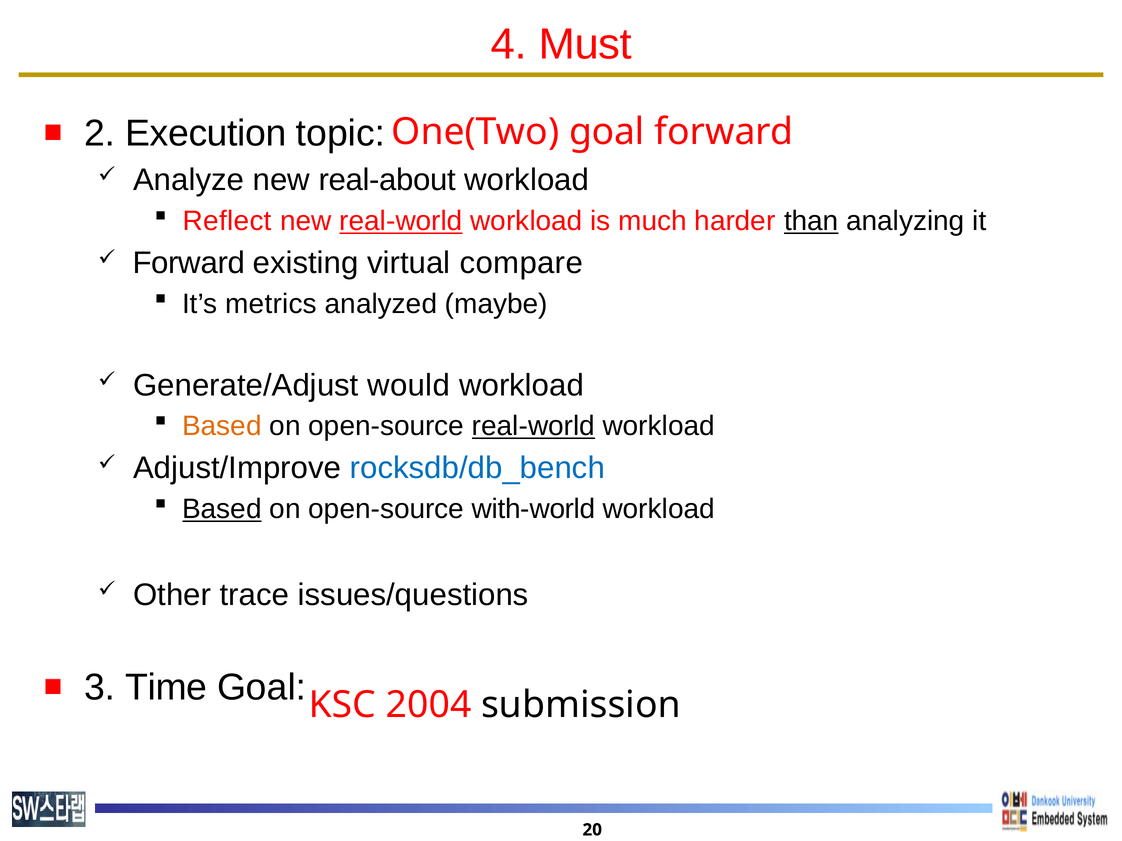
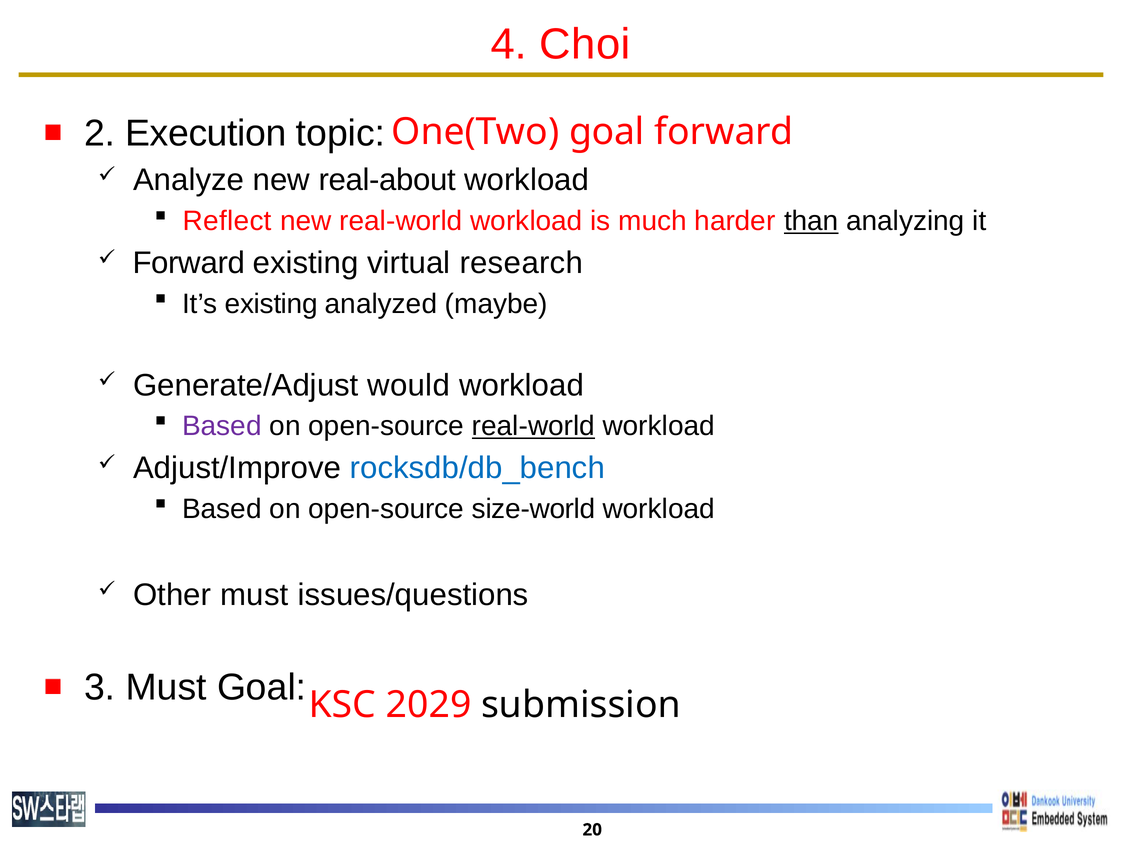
Must: Must -> Choi
real-world at (401, 221) underline: present -> none
compare: compare -> research
It’s metrics: metrics -> existing
Based at (222, 426) colour: orange -> purple
Based at (222, 509) underline: present -> none
with-world: with-world -> size-world
Other trace: trace -> must
3 Time: Time -> Must
2004: 2004 -> 2029
